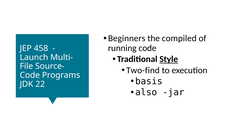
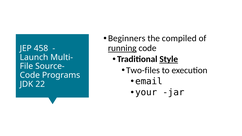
running underline: none -> present
Two-find: Two-find -> Two-files
basis: basis -> email
also: also -> your
